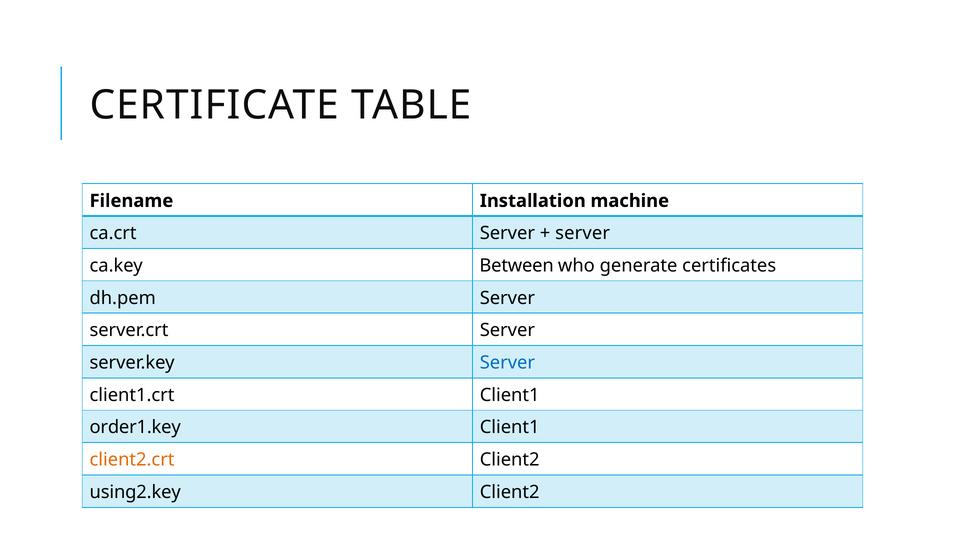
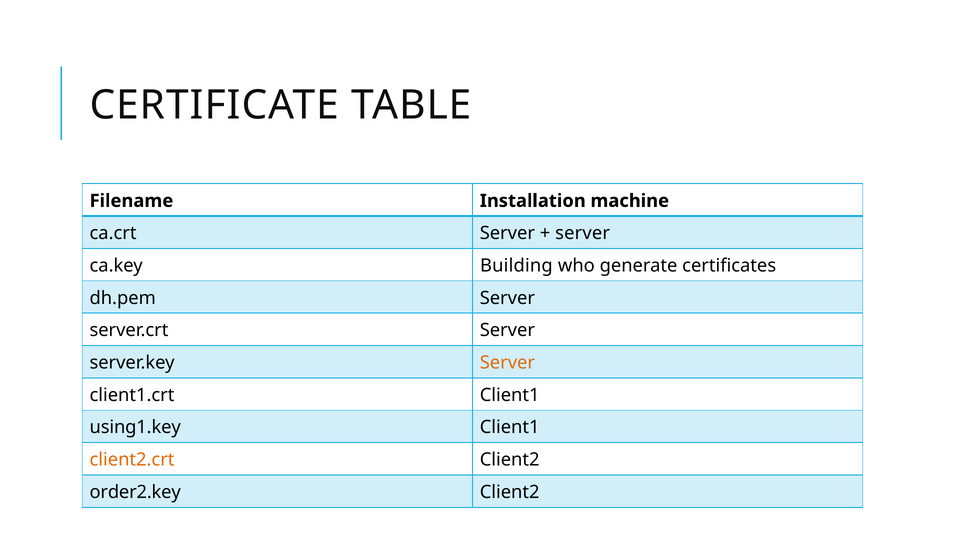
Between: Between -> Building
Server at (507, 362) colour: blue -> orange
order1.key: order1.key -> using1.key
using2.key: using2.key -> order2.key
